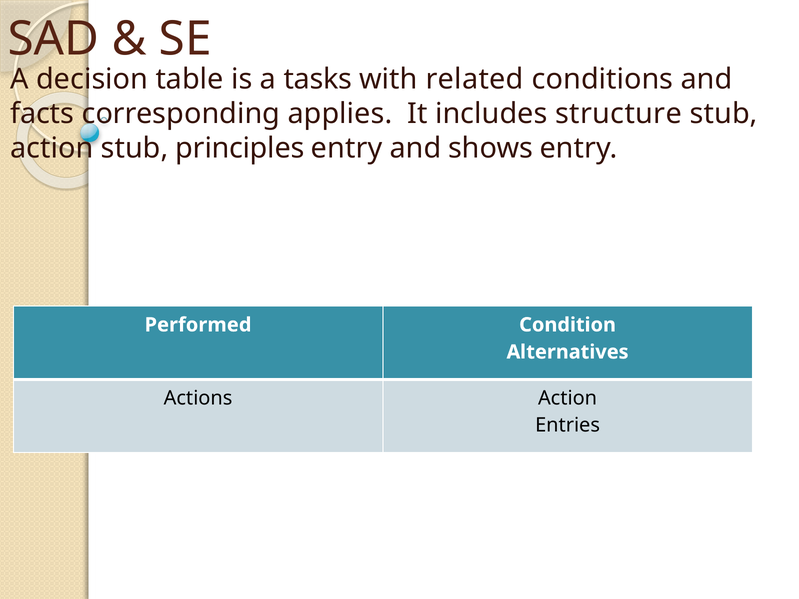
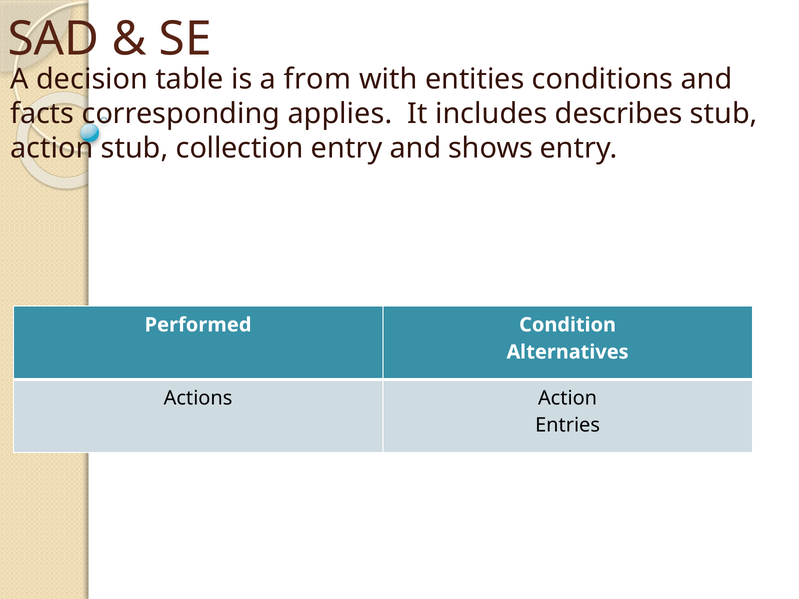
tasks: tasks -> from
related: related -> entities
structure: structure -> describes
principles: principles -> collection
